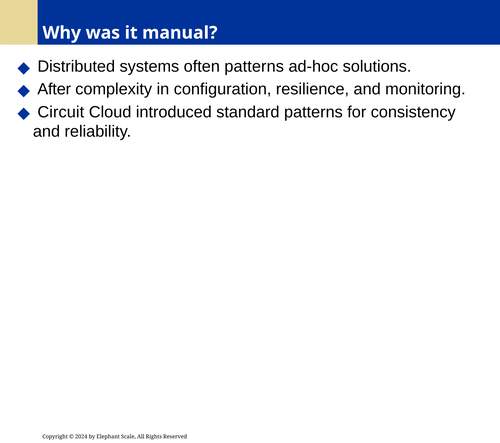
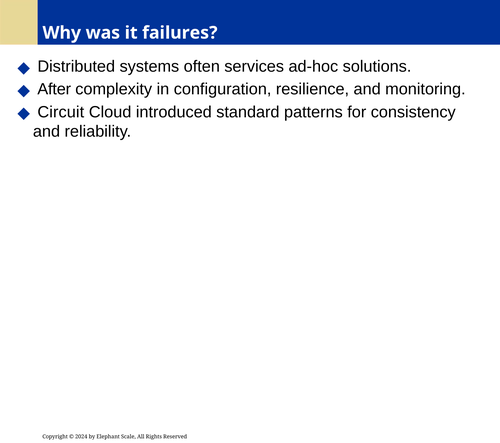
manual: manual -> failures
often patterns: patterns -> services
